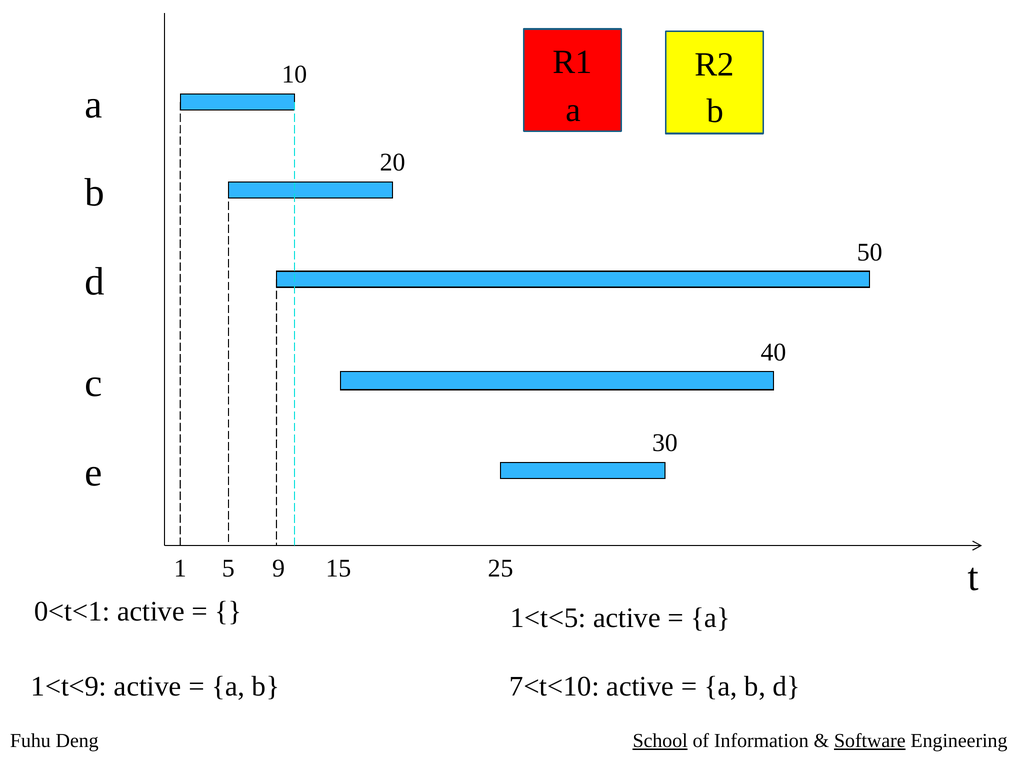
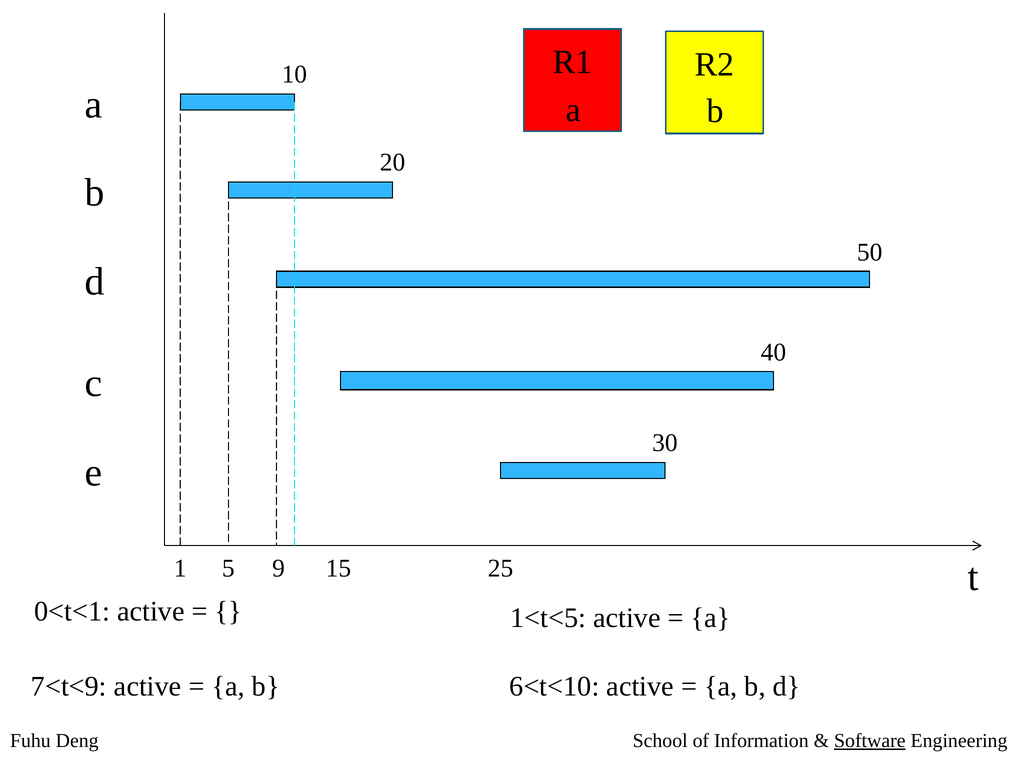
1<t<9: 1<t<9 -> 7<t<9
7<t<10: 7<t<10 -> 6<t<10
School underline: present -> none
